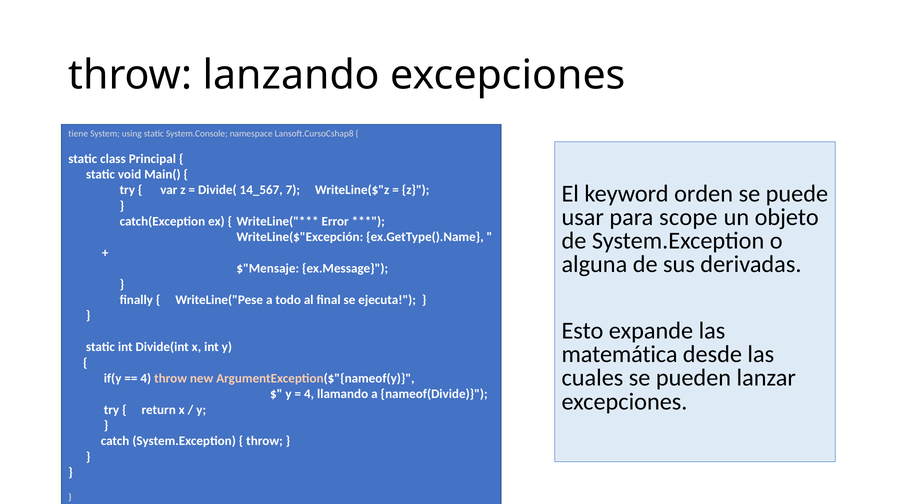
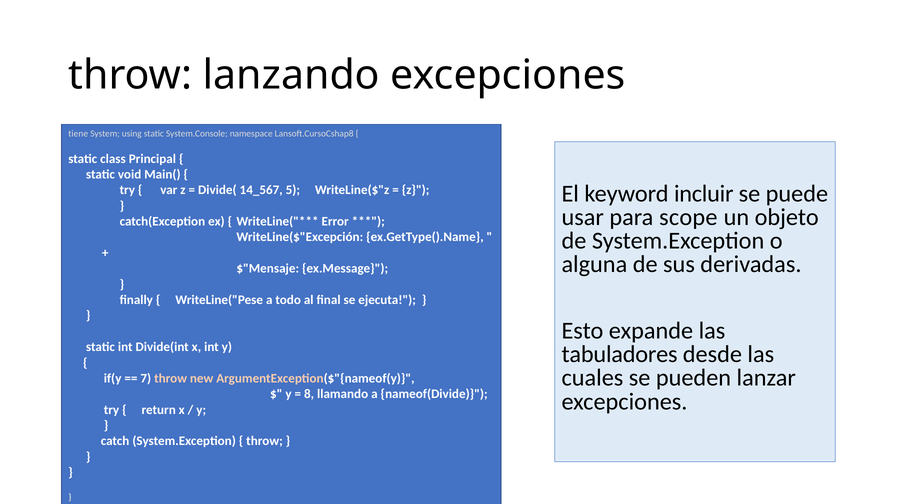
orden: orden -> incluir
7: 7 -> 5
matemática: matemática -> tabuladores
4 at (146, 379): 4 -> 7
4 at (309, 395): 4 -> 8
